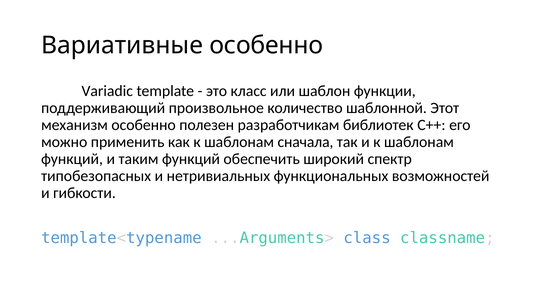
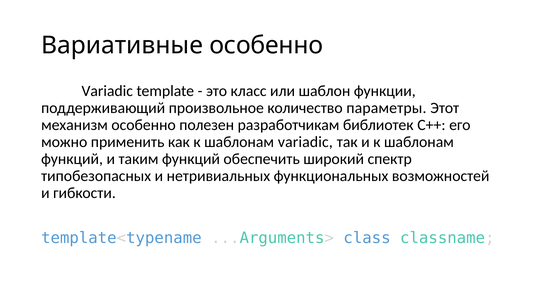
шаблонной: шаблонной -> параметры
шаблонам сначала: сначала -> variadic
